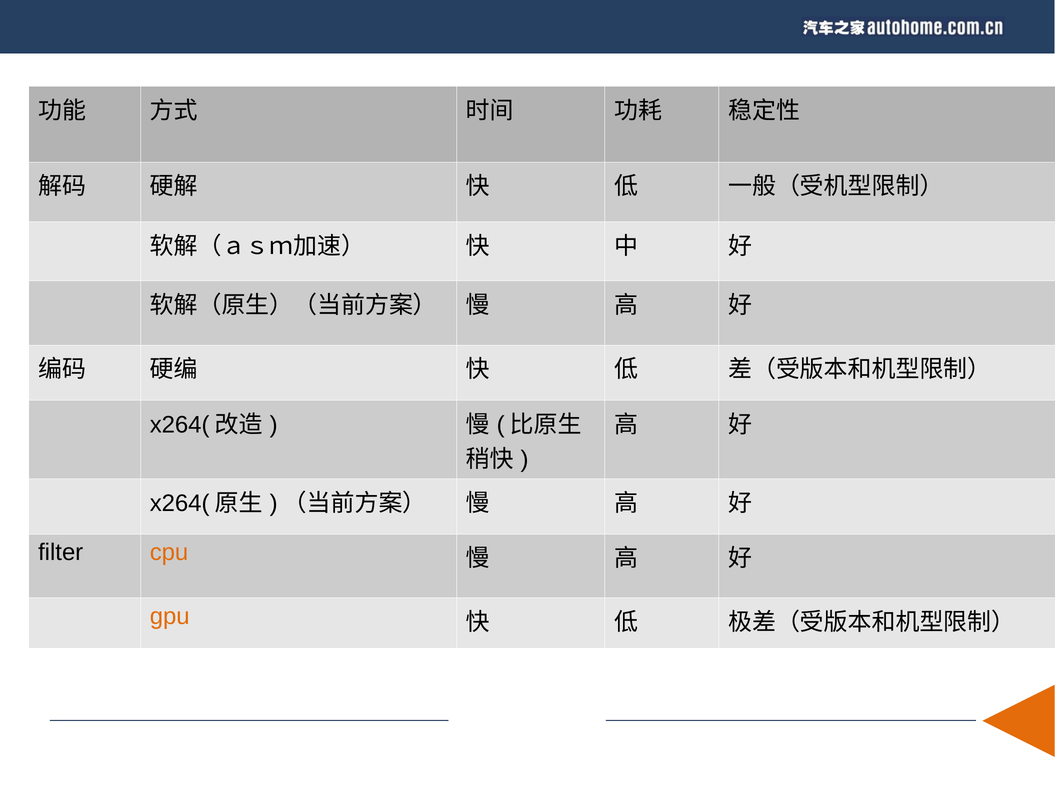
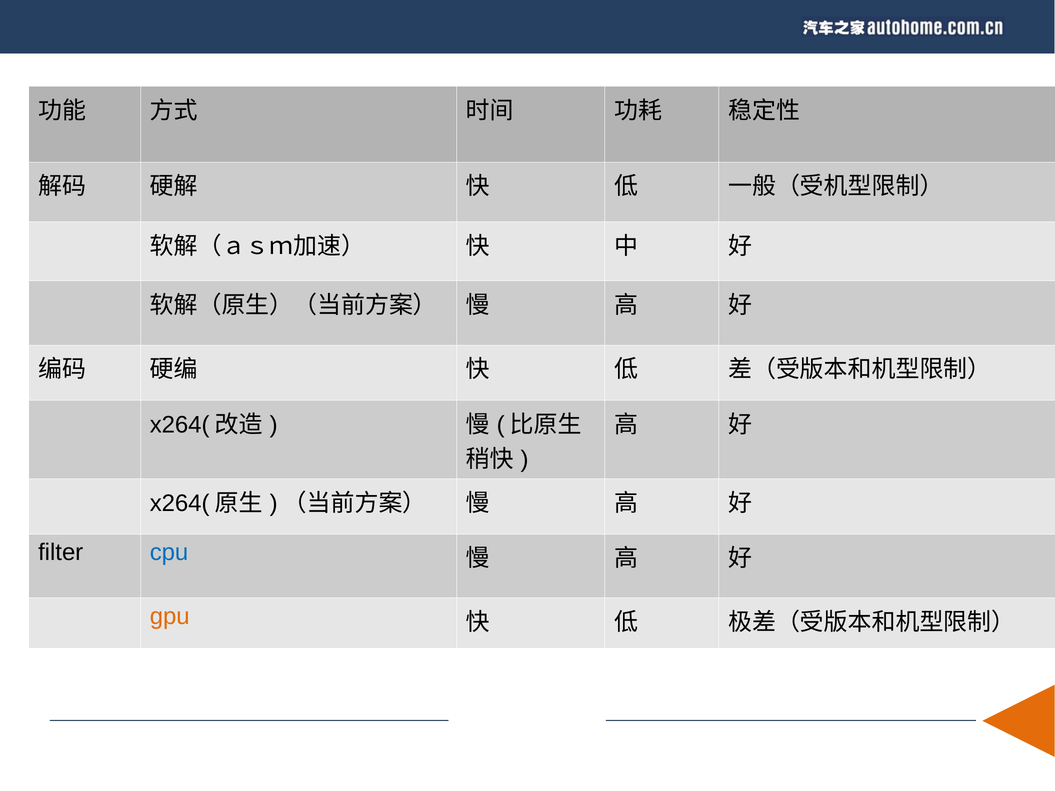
cpu colour: orange -> blue
